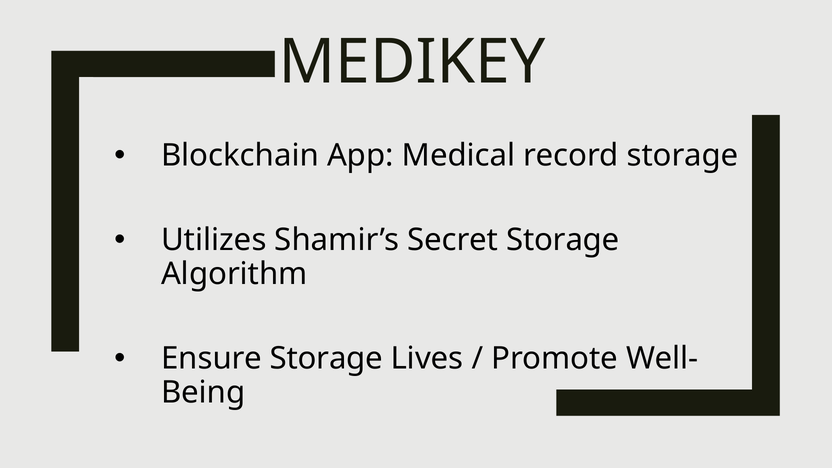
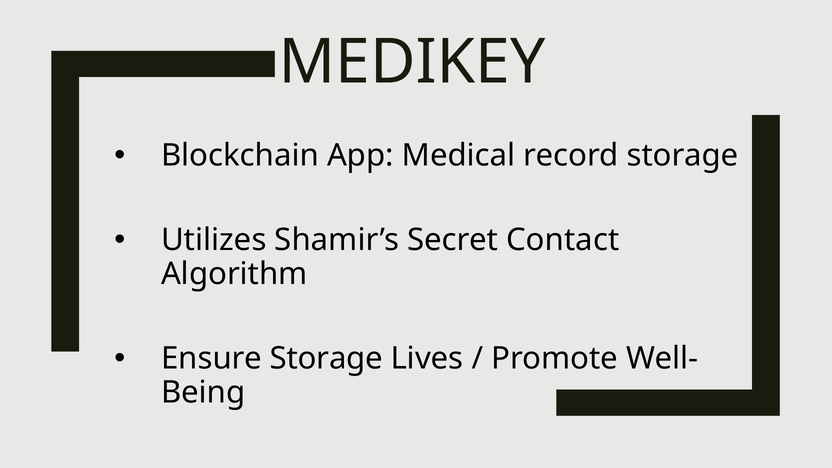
Secret Storage: Storage -> Contact
